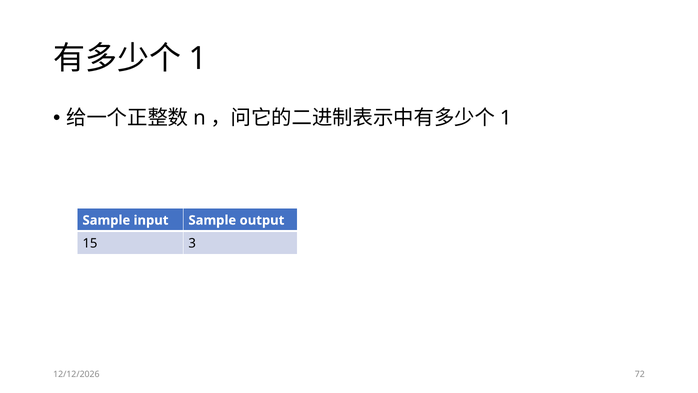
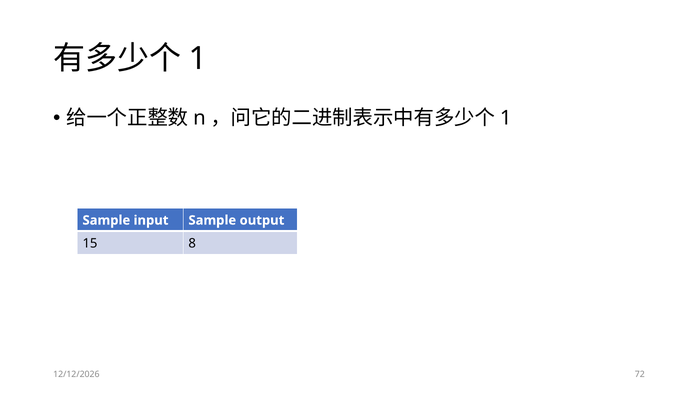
3: 3 -> 8
